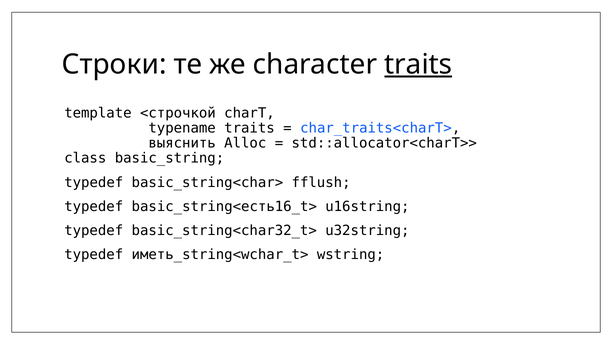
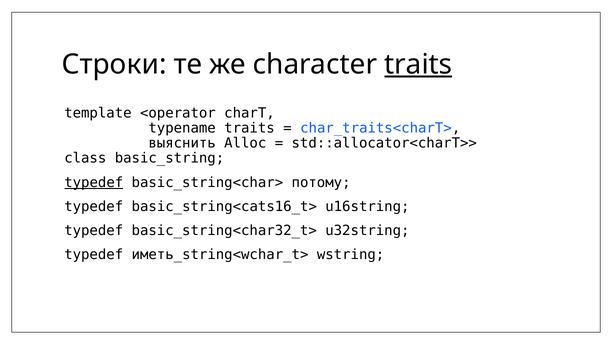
<строчкой: <строчкой -> <operator
typedef at (94, 183) underline: none -> present
fflush: fflush -> потому
basic_string<есть16_t>: basic_string<есть16_t> -> basic_string<cats16_t>
